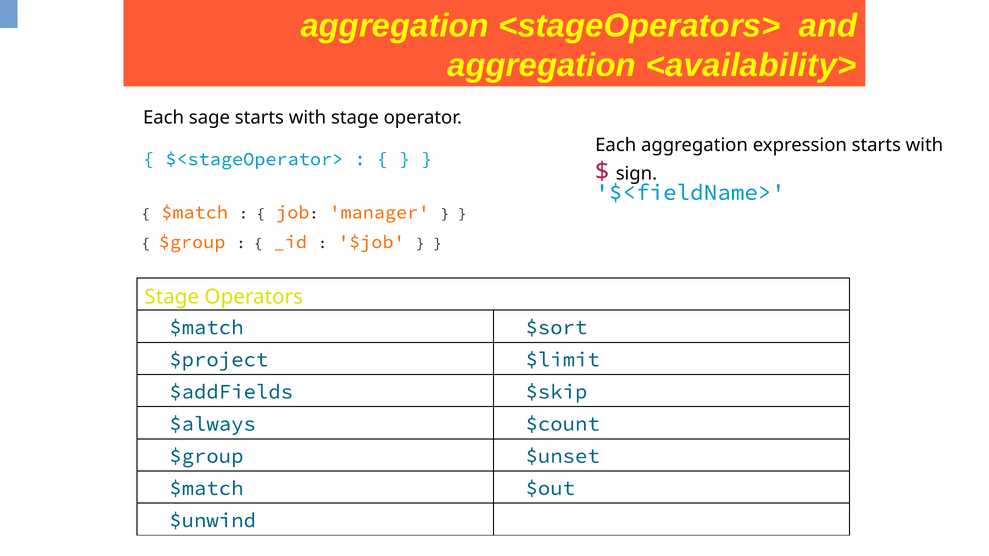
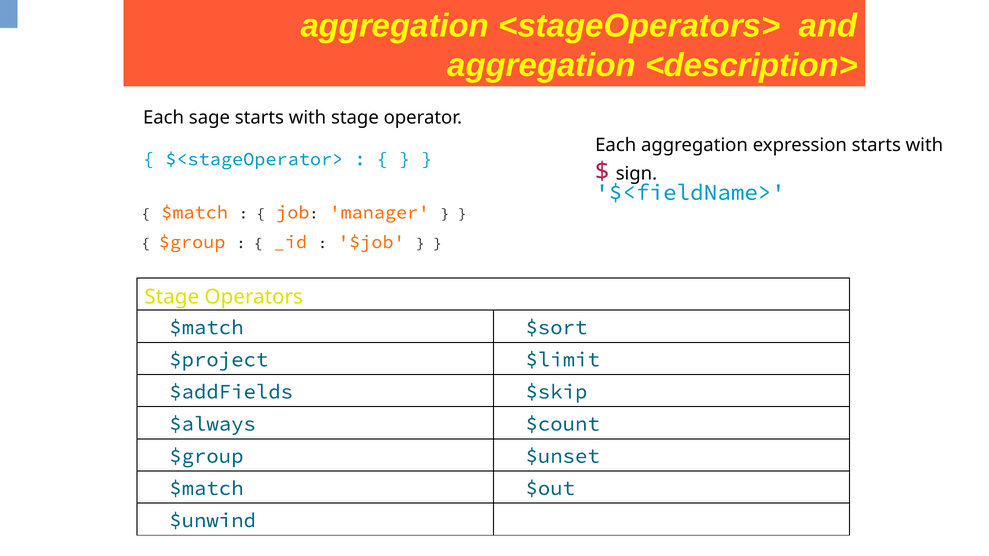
<availability>: <availability> -> <description>
